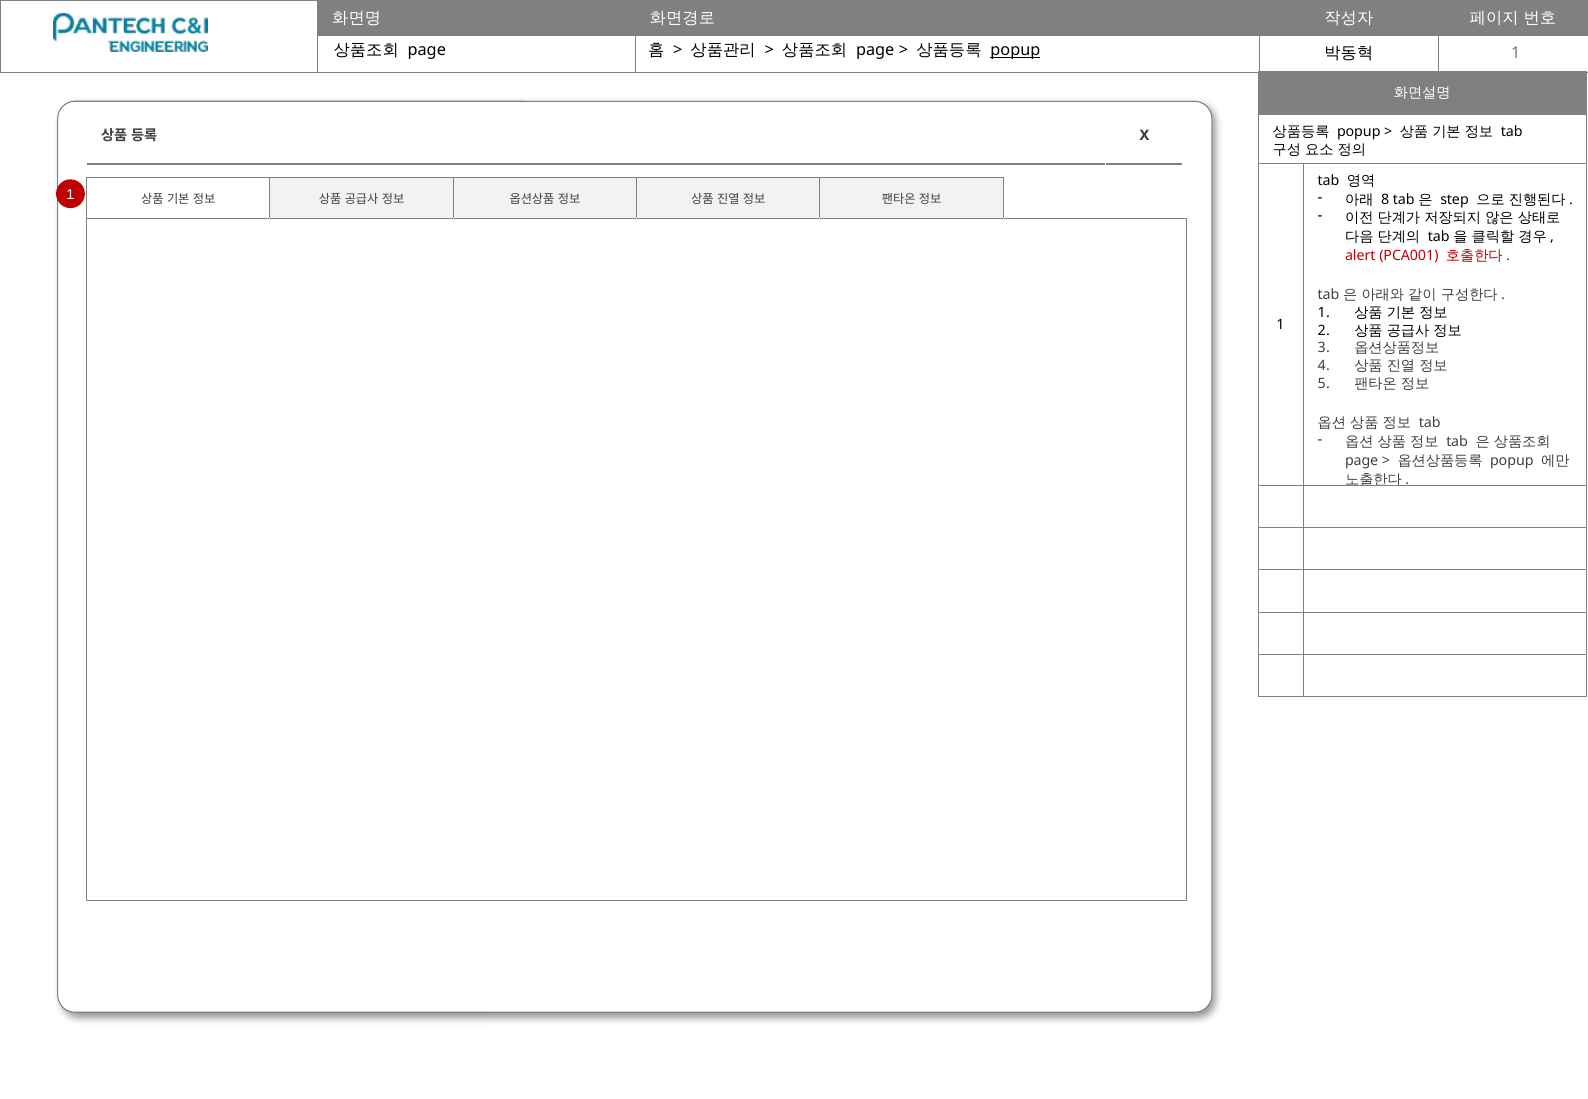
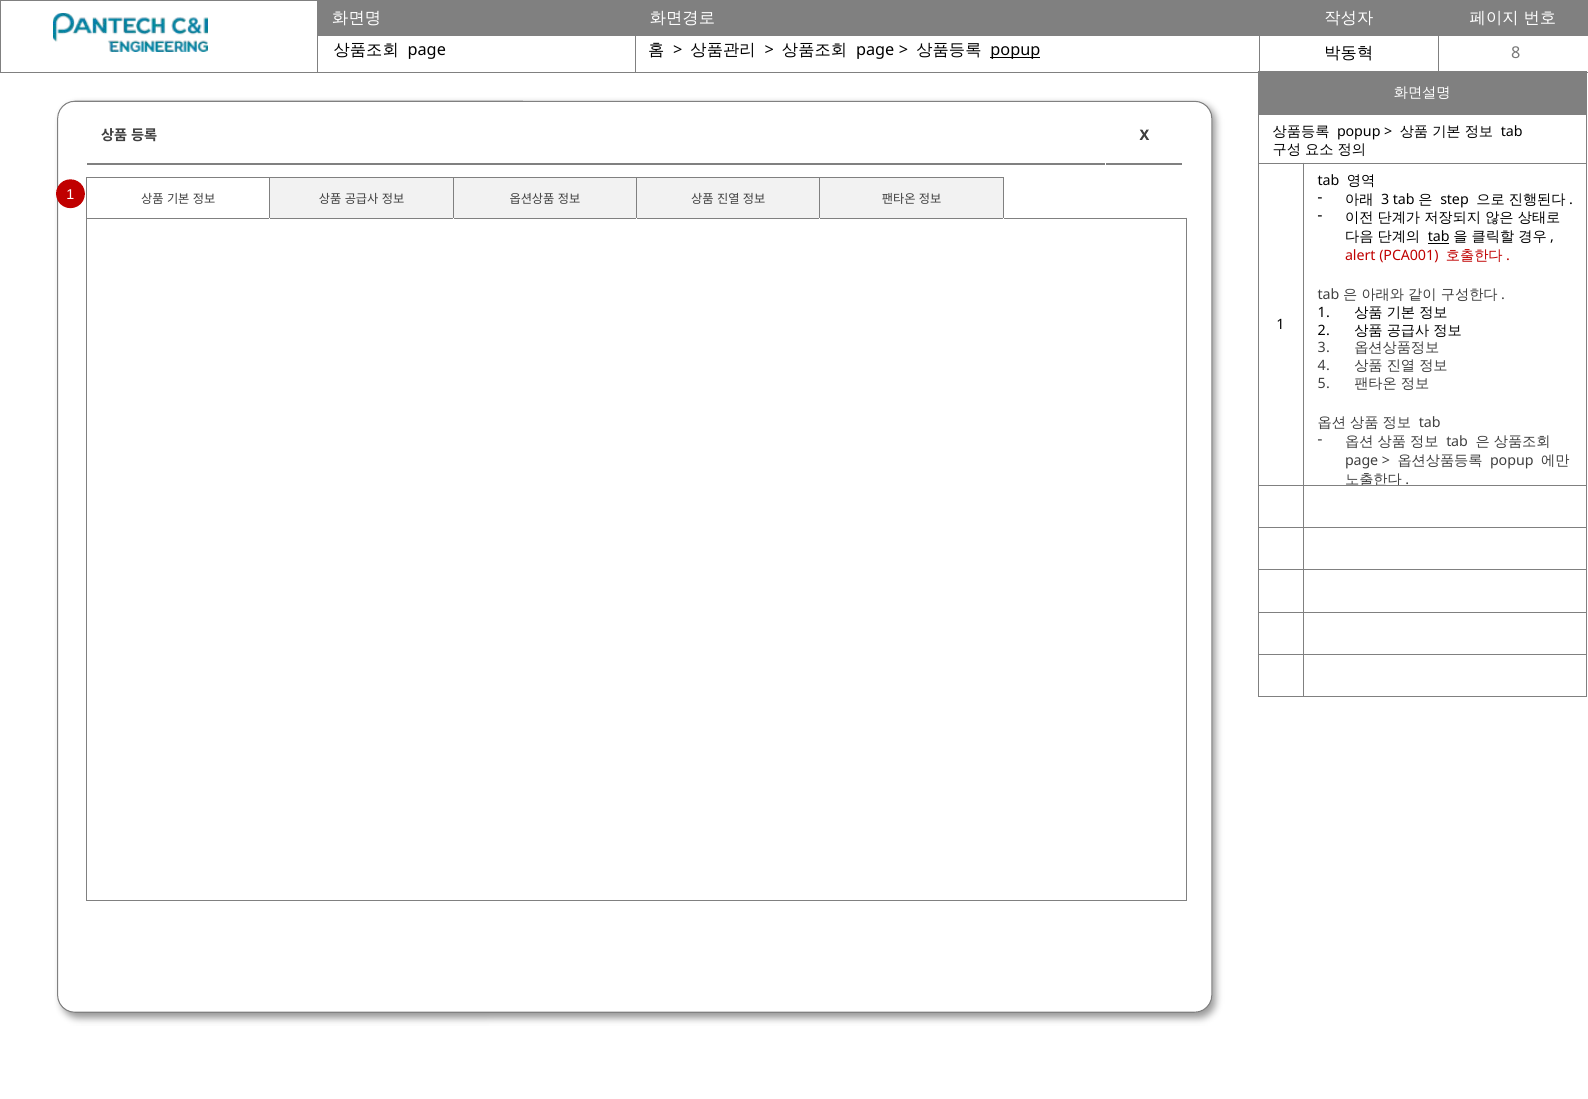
1 at (1516, 54): 1 -> 8
8 at (1385, 200): 8 -> 3
tab at (1439, 237) underline: none -> present
